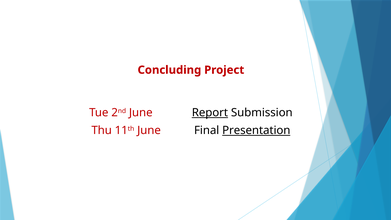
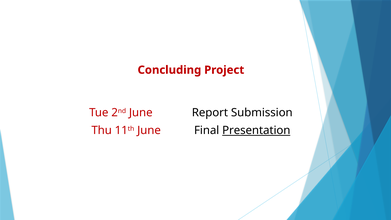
Report underline: present -> none
